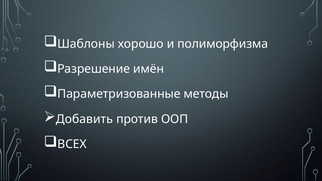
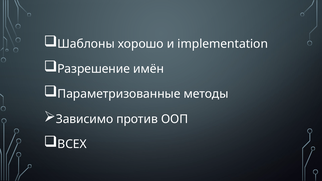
полиморфизма: полиморфизма -> implementation
Добавить: Добавить -> Зависимо
